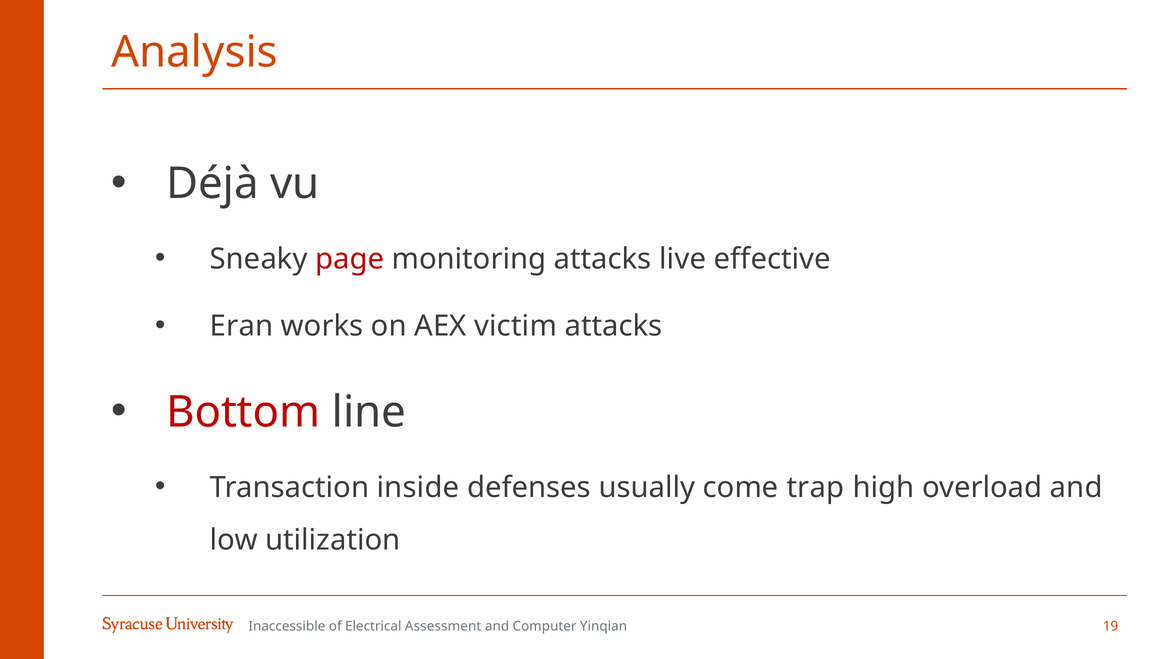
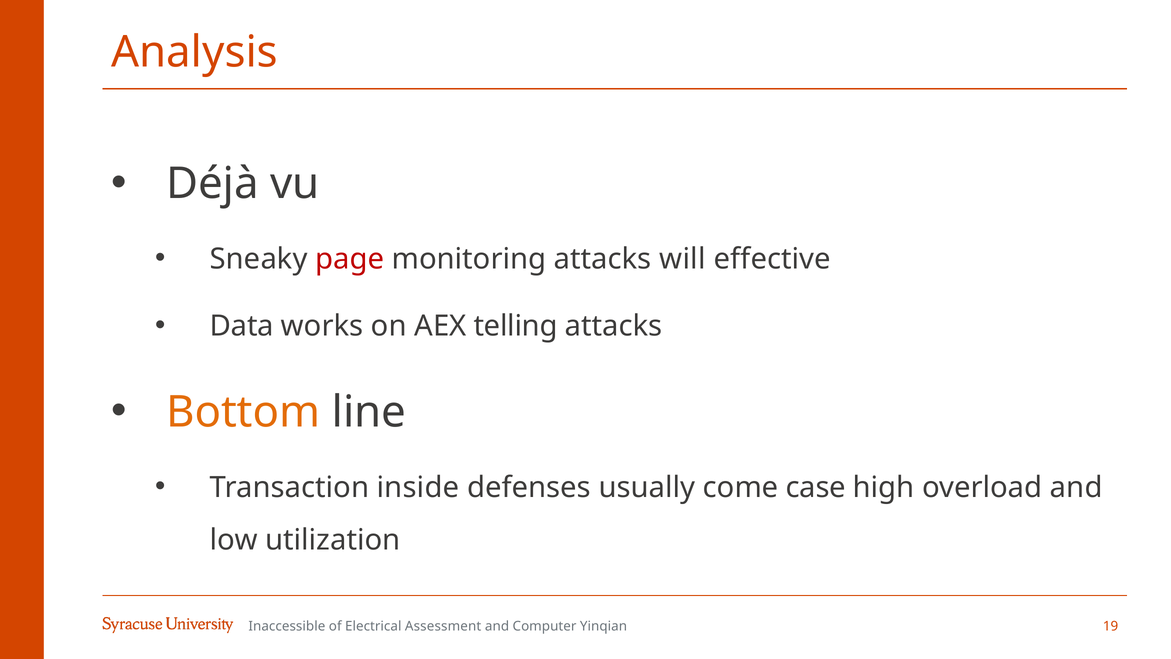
live: live -> will
Eran: Eran -> Data
victim: victim -> telling
Bottom colour: red -> orange
trap: trap -> case
